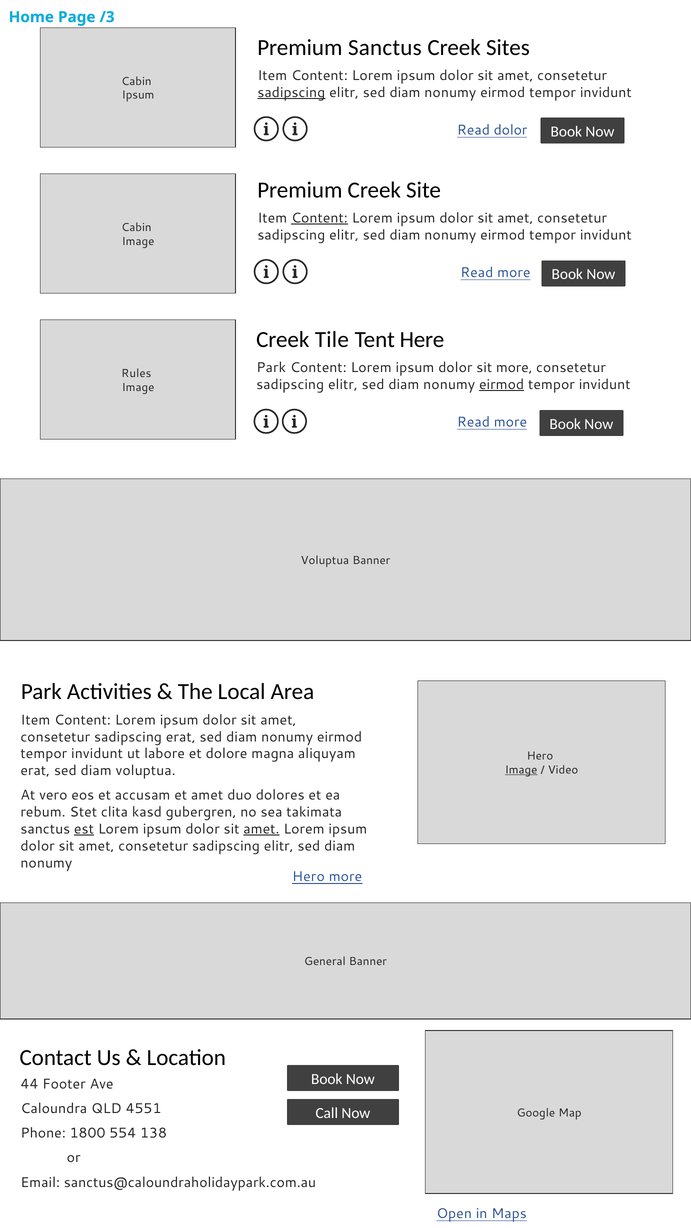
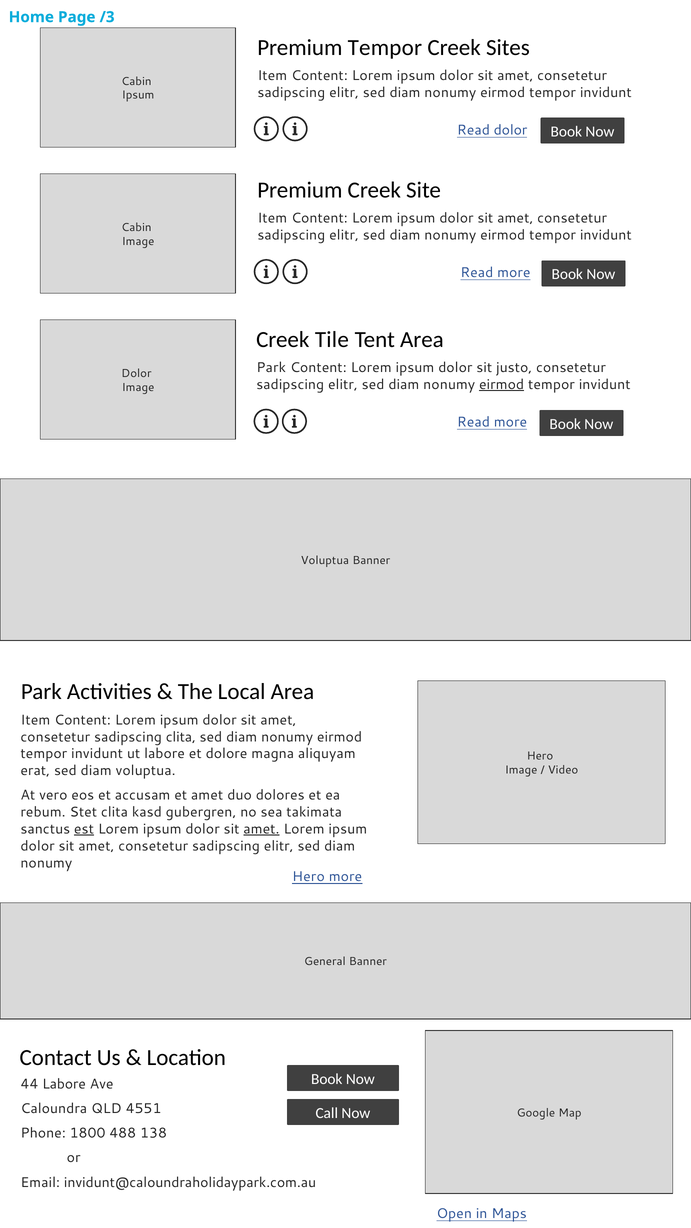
Premium Sanctus: Sanctus -> Tempor
sadipscing at (291, 92) underline: present -> none
Content at (319, 218) underline: present -> none
Tent Here: Here -> Area
sit more: more -> justo
Rules at (136, 374): Rules -> Dolor
sadipscing erat: erat -> clita
Image at (521, 770) underline: present -> none
44 Footer: Footer -> Labore
554: 554 -> 488
sanctus@caloundraholidaypark.com.au: sanctus@caloundraholidaypark.com.au -> invidunt@caloundraholidaypark.com.au
